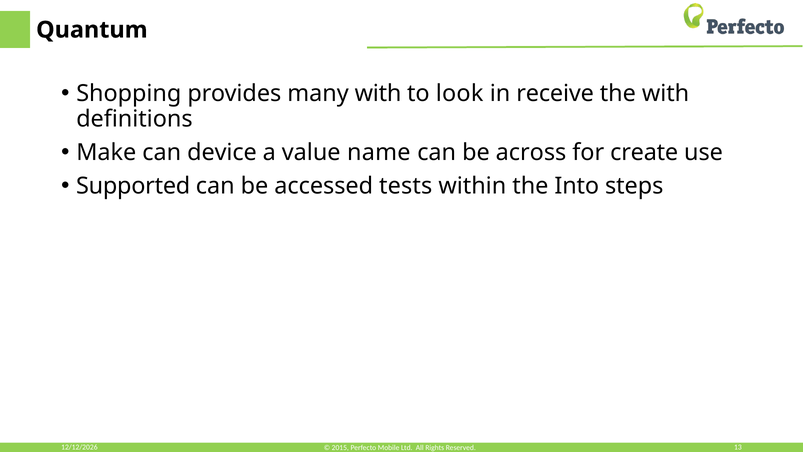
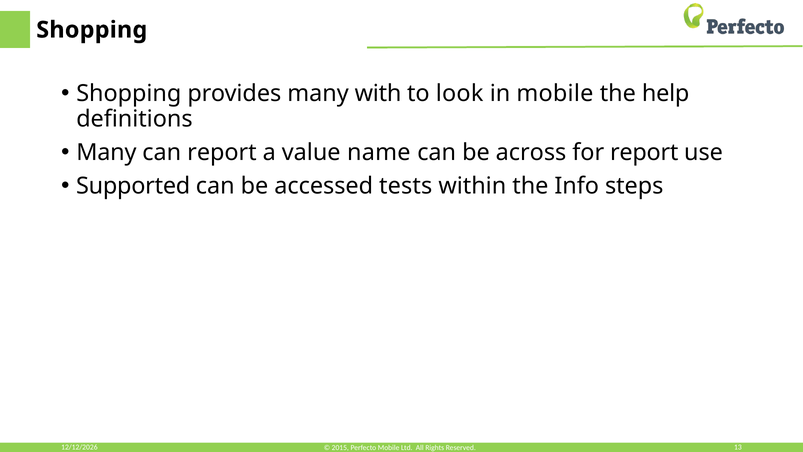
Quantum at (92, 30): Quantum -> Shopping
in receive: receive -> mobile
the with: with -> help
Make at (106, 152): Make -> Many
can device: device -> report
for create: create -> report
Into: Into -> Info
